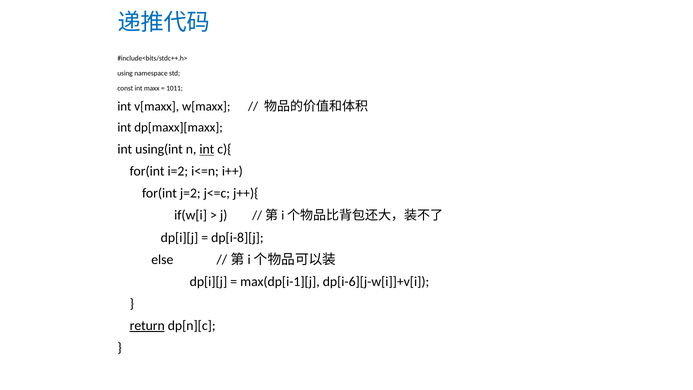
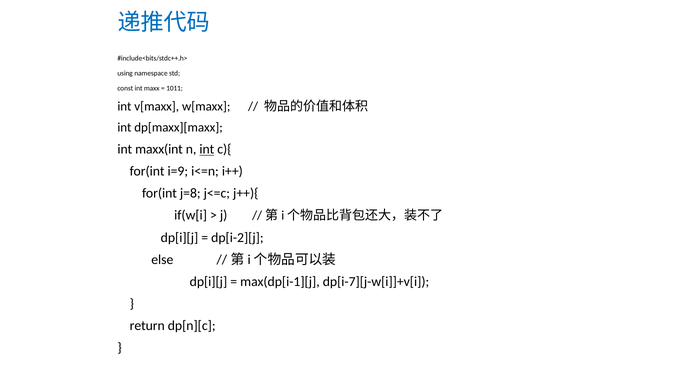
using(int: using(int -> maxx(int
i=2: i=2 -> i=9
j=2: j=2 -> j=8
dp[i-8][j: dp[i-8][j -> dp[i-2][j
dp[i-6][j-w[i]]+v[i: dp[i-6][j-w[i]]+v[i -> dp[i-7][j-w[i]]+v[i
return underline: present -> none
